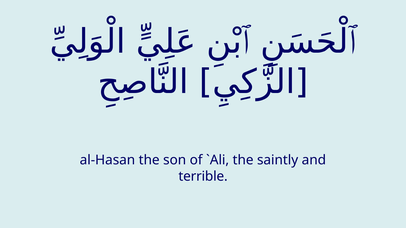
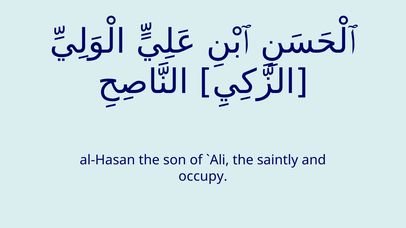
terrible: terrible -> occupy
